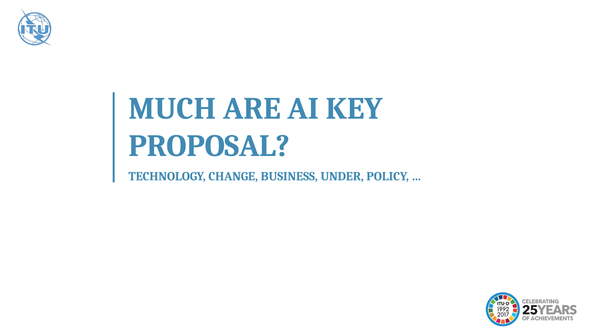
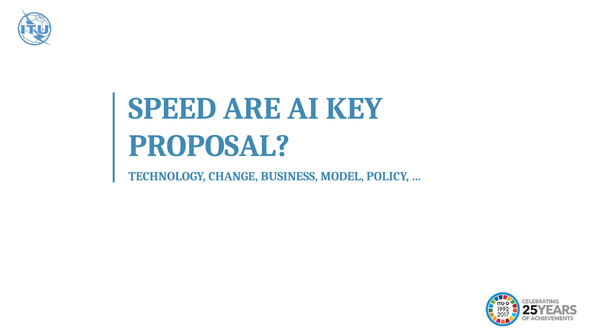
MUCH: MUCH -> SPEED
UNDER: UNDER -> MODEL
